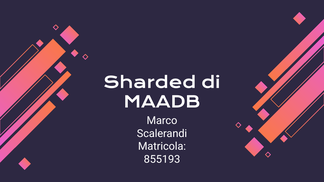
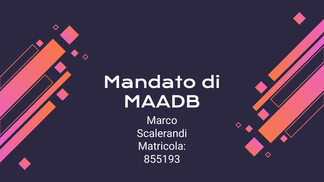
Sharded: Sharded -> Mandato
